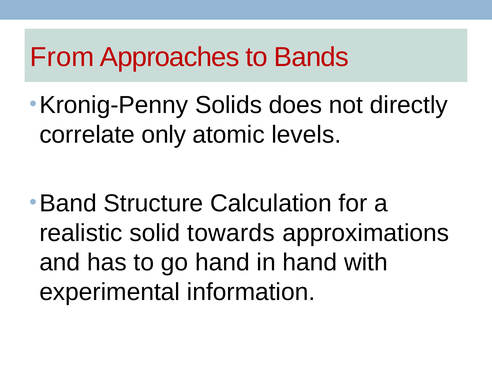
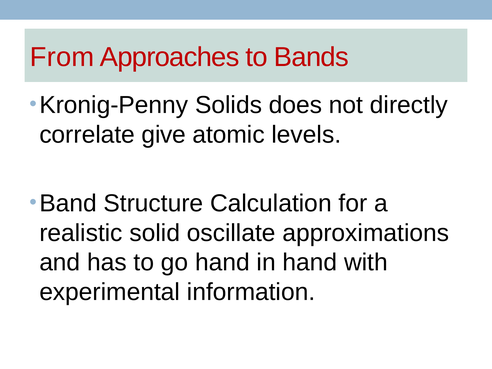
only: only -> give
towards: towards -> oscillate
